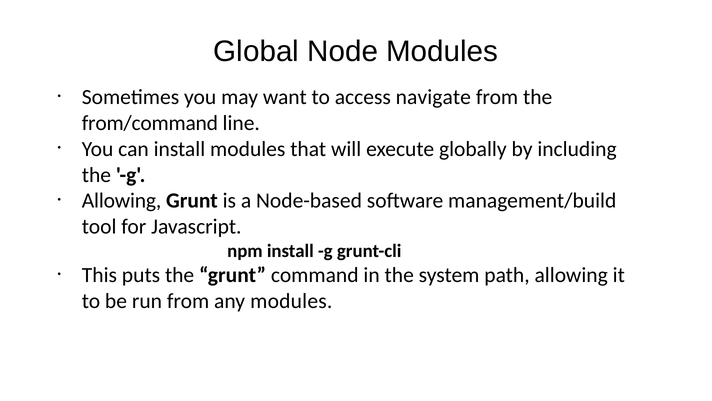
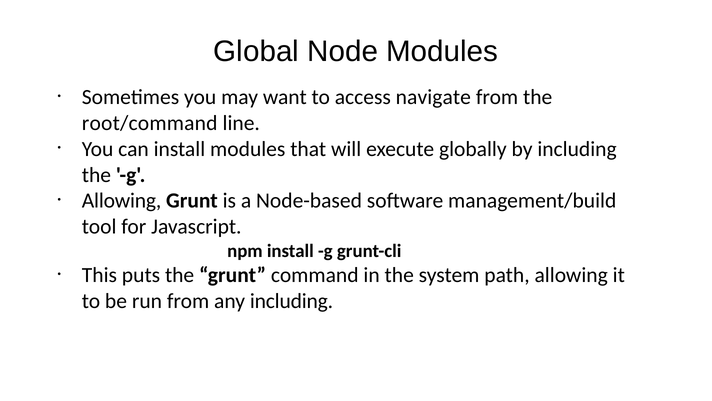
from/command: from/command -> root/command
any modules: modules -> including
